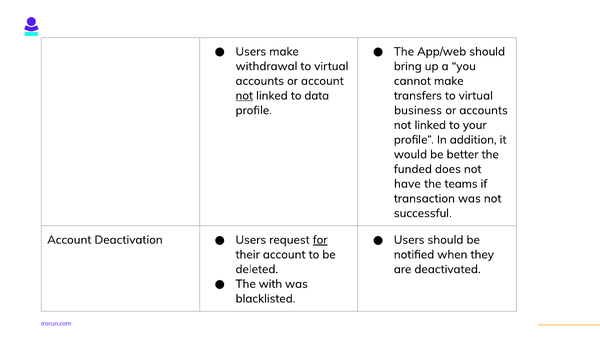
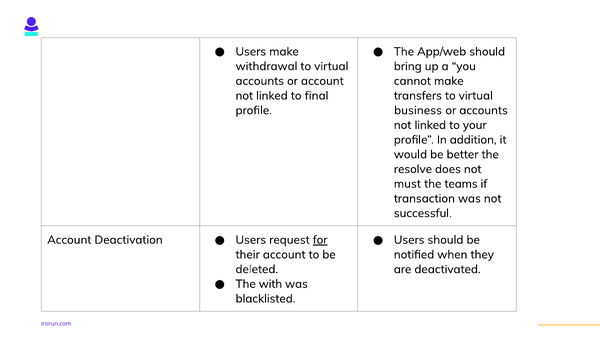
not at (244, 96) underline: present -> none
data: data -> final
funded: funded -> resolve
have: have -> must
